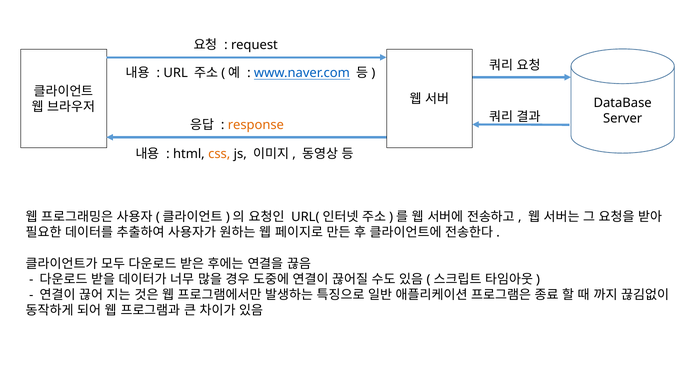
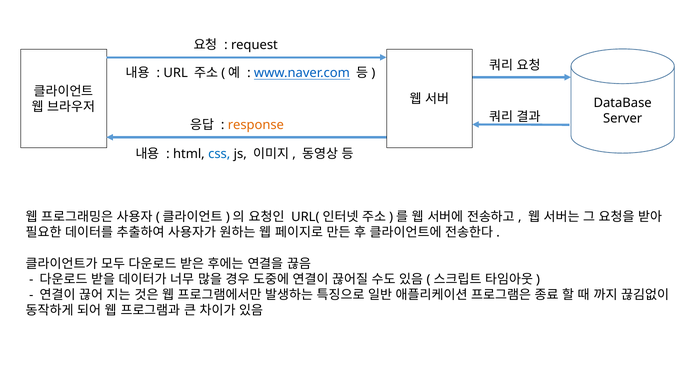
css colour: orange -> blue
